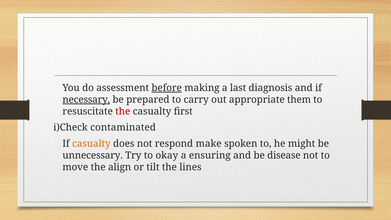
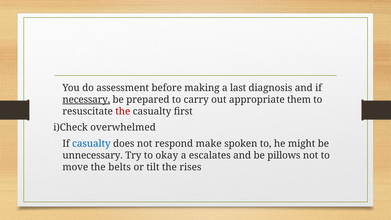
before underline: present -> none
contaminated: contaminated -> overwhelmed
casualty at (91, 144) colour: orange -> blue
ensuring: ensuring -> escalates
disease: disease -> pillows
align: align -> belts
lines: lines -> rises
